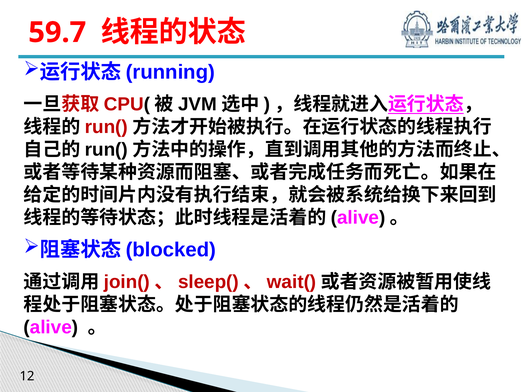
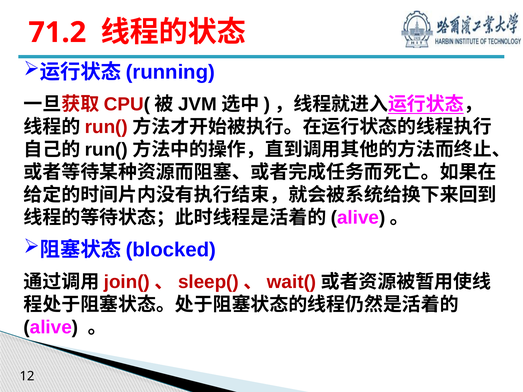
59.7: 59.7 -> 71.2
